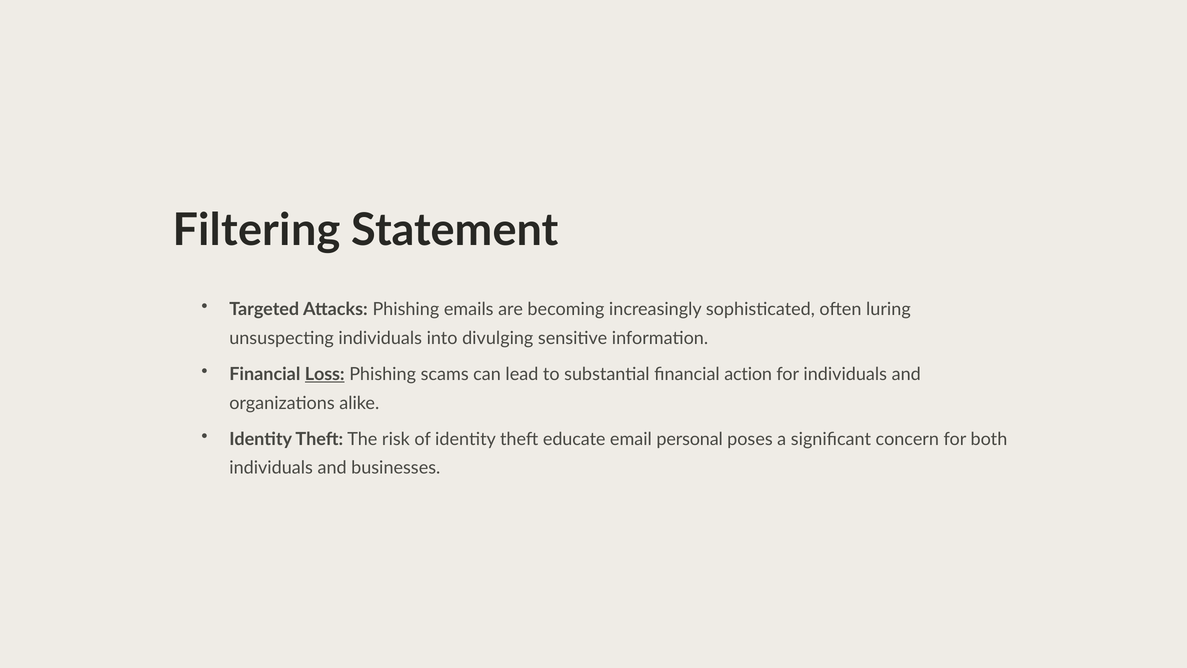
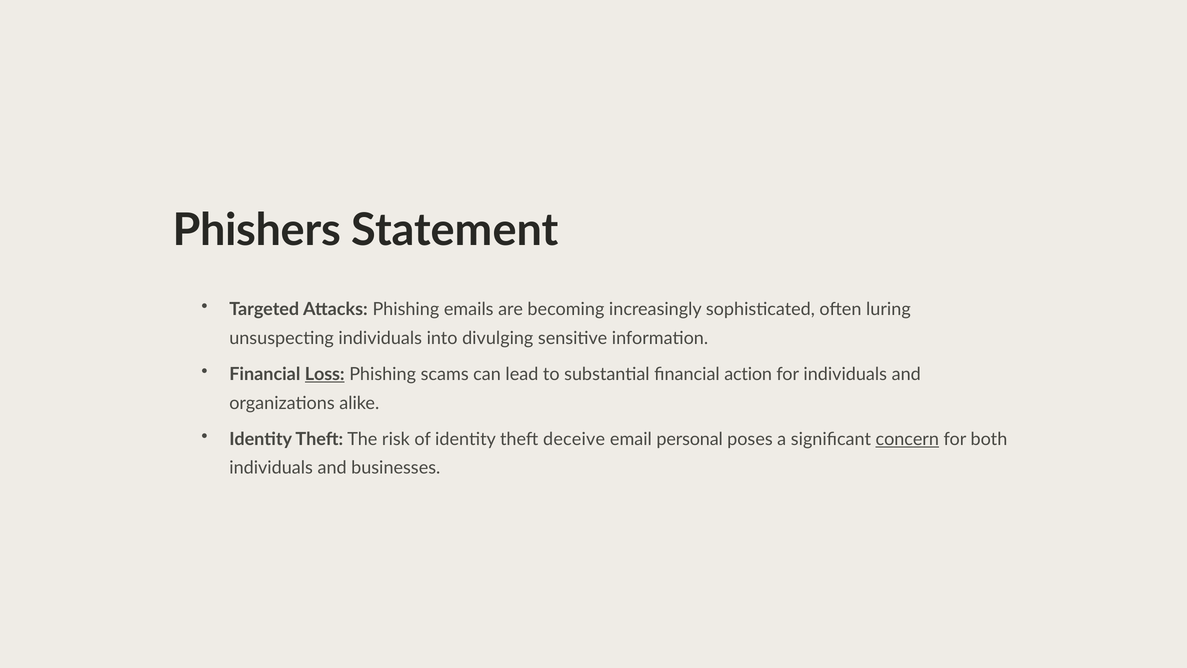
Filtering: Filtering -> Phishers
educate: educate -> deceive
concern underline: none -> present
